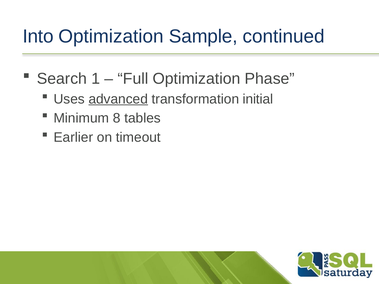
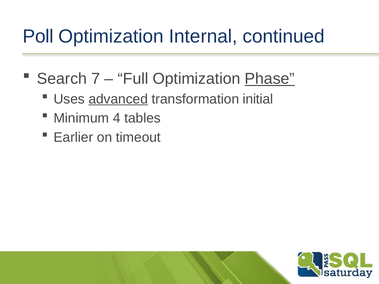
Into: Into -> Poll
Sample: Sample -> Internal
1: 1 -> 7
Phase underline: none -> present
8: 8 -> 4
